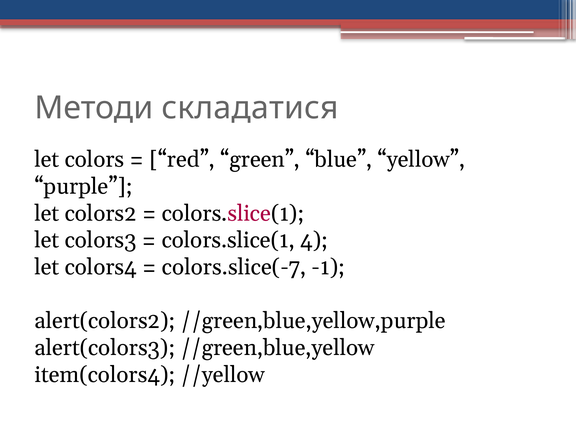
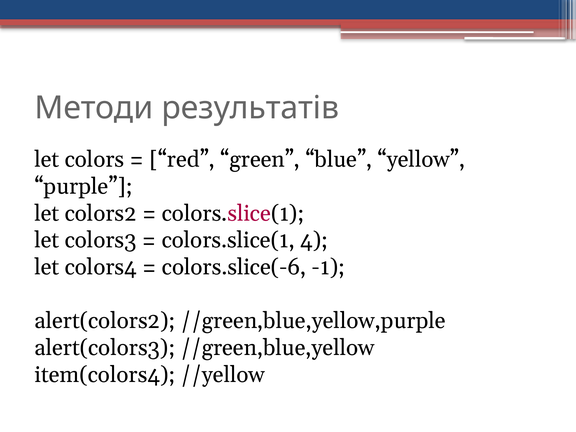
складатися: складатися -> результатів
colors.slice(-7: colors.slice(-7 -> colors.slice(-6
